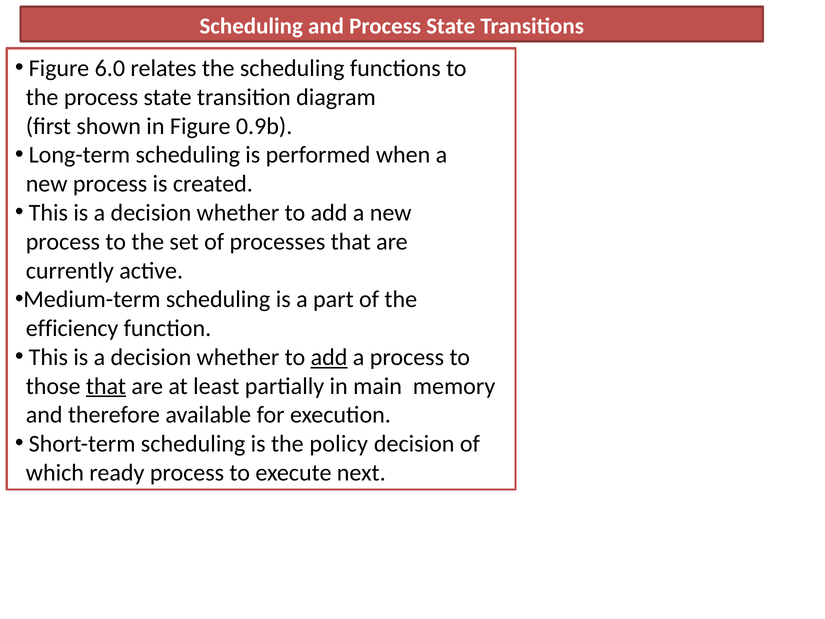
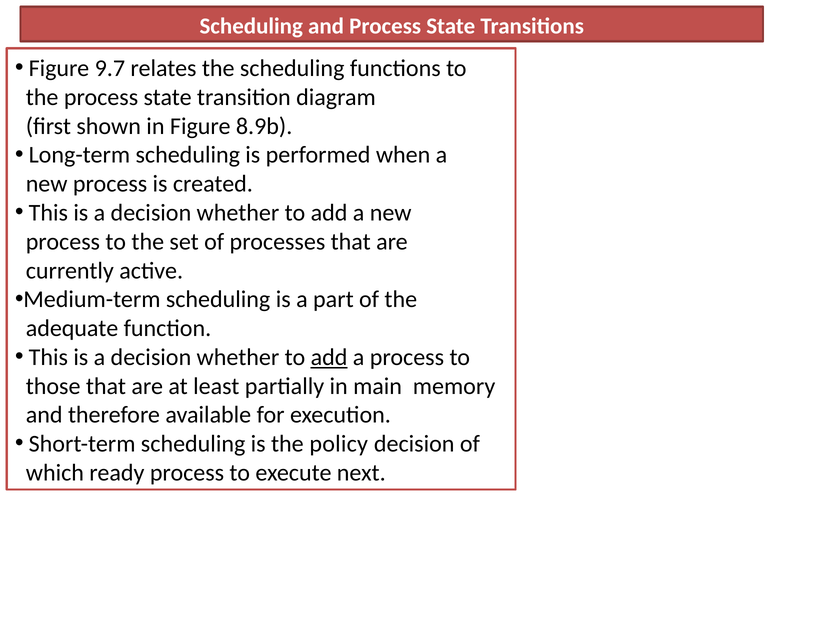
6.0: 6.0 -> 9.7
0.9b: 0.9b -> 8.9b
efficiency: efficiency -> adequate
that at (106, 386) underline: present -> none
